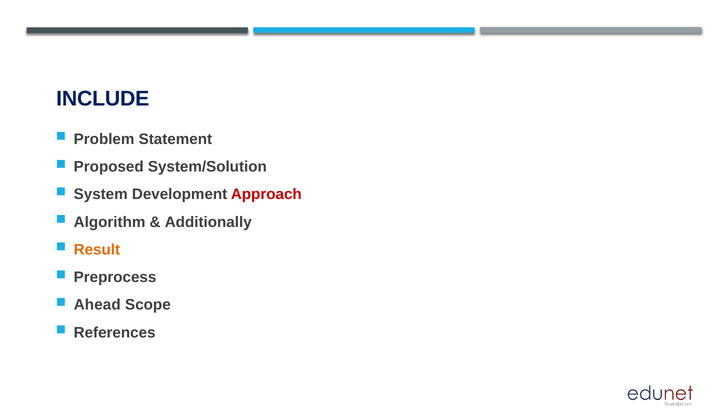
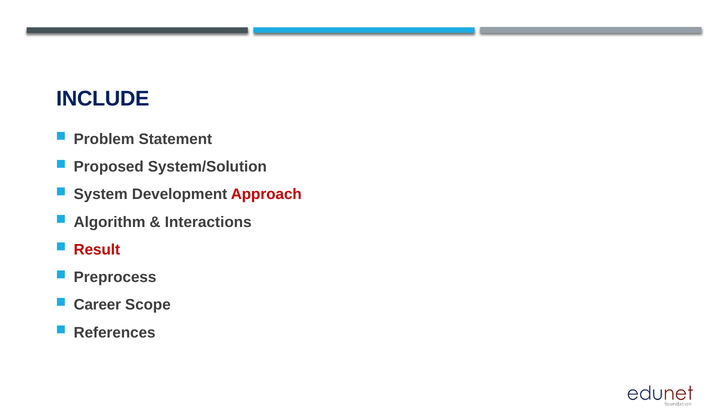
Additionally: Additionally -> Interactions
Result colour: orange -> red
Ahead: Ahead -> Career
